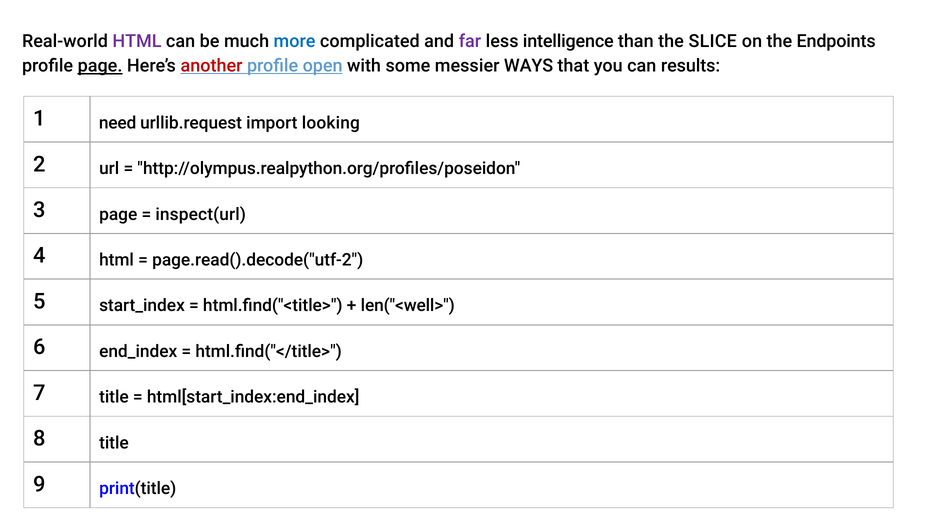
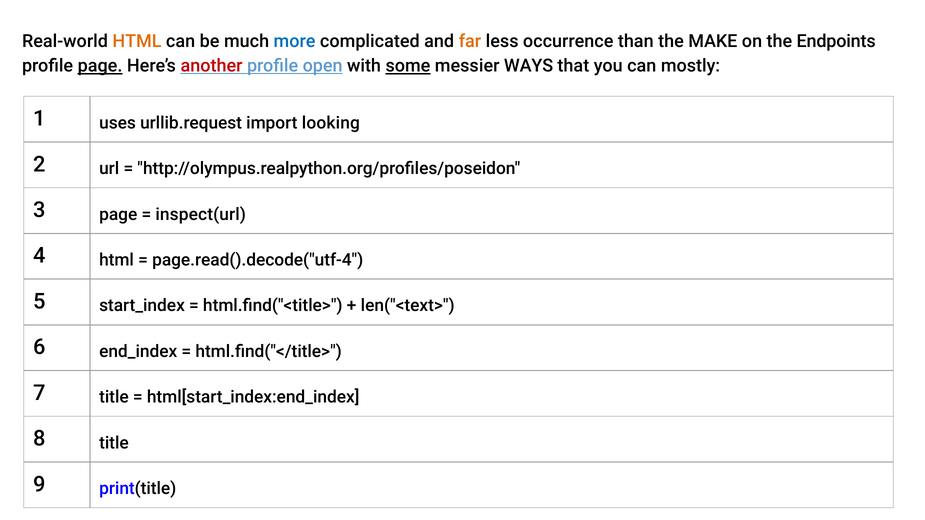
HTML at (137, 42) colour: purple -> orange
far colour: purple -> orange
intelligence: intelligence -> occurrence
SLICE: SLICE -> MAKE
some underline: none -> present
results: results -> mostly
need: need -> uses
page.read().decode("utf-2: page.read().decode("utf-2 -> page.read().decode("utf-4
len("<well>: len("<well> -> len("<text>
